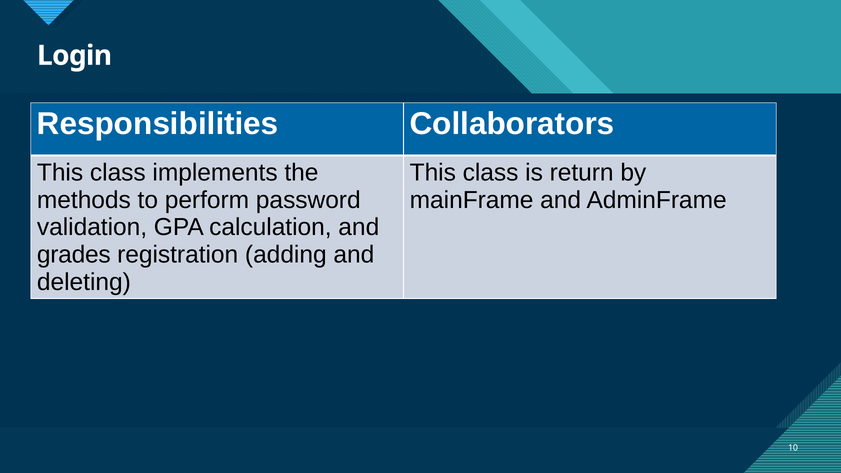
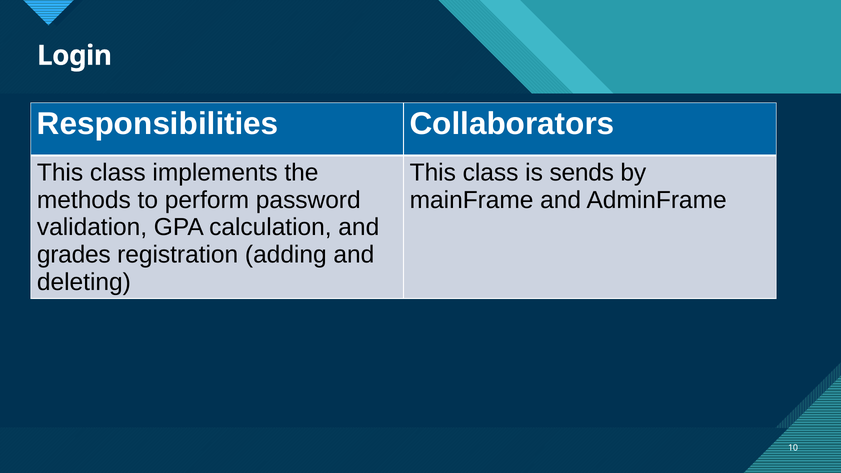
return: return -> sends
